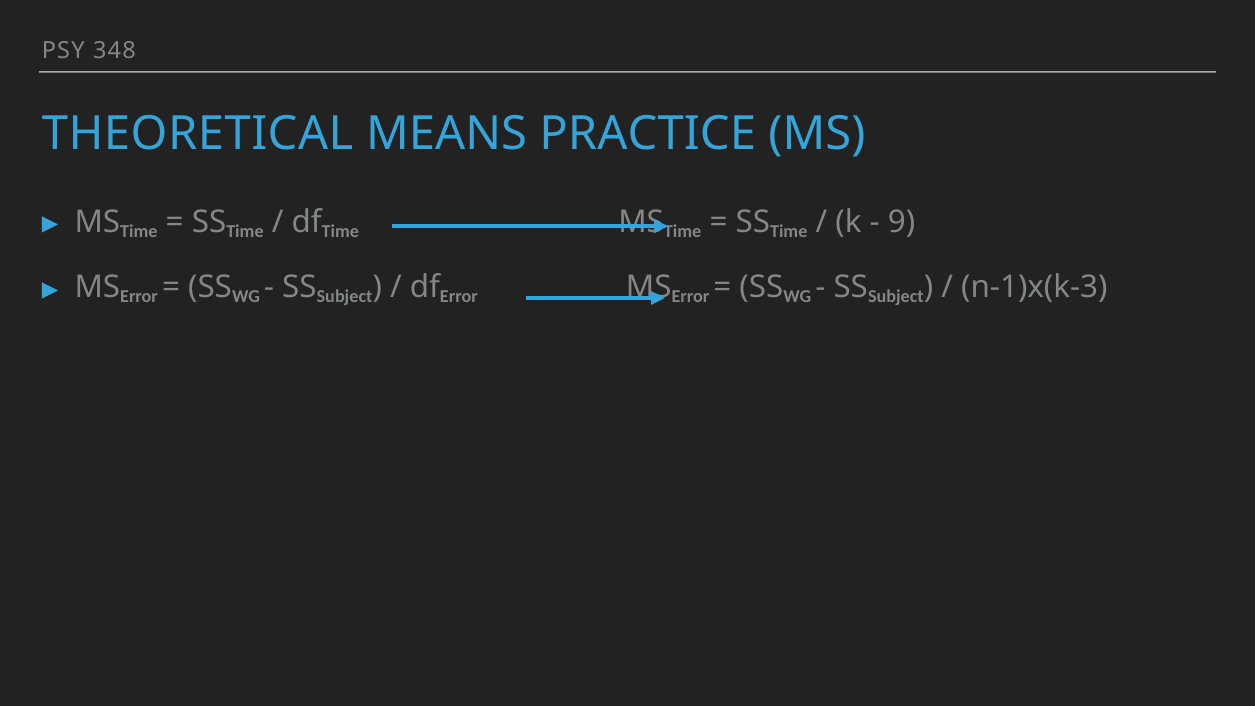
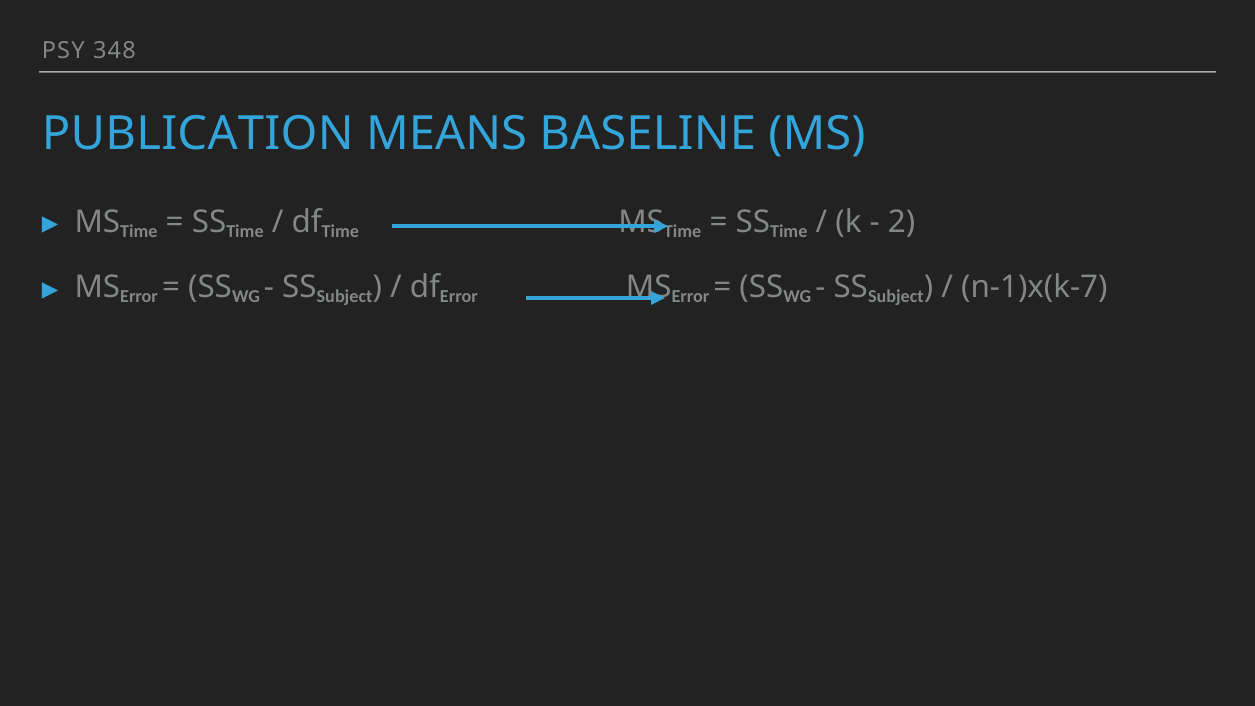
THEORETICAL: THEORETICAL -> PUBLICATION
PRACTICE: PRACTICE -> BASELINE
9: 9 -> 2
n-1)x(k-3: n-1)x(k-3 -> n-1)x(k-7
